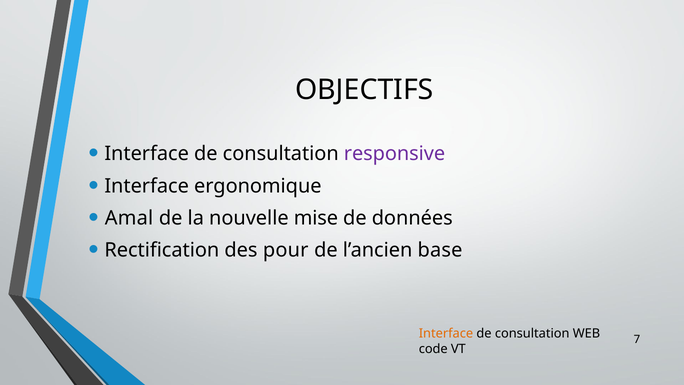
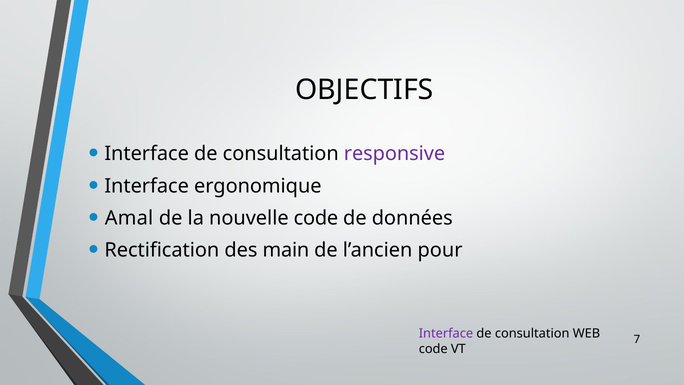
nouvelle mise: mise -> code
pour: pour -> main
base: base -> pour
Interface at (446, 333) colour: orange -> purple
